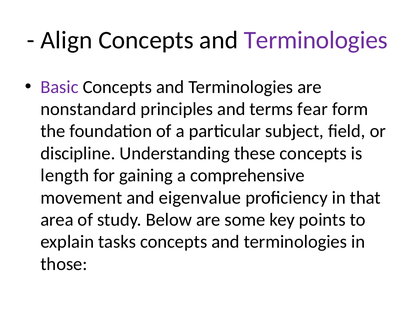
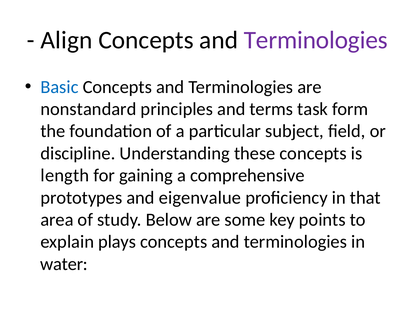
Basic colour: purple -> blue
fear: fear -> task
movement: movement -> prototypes
tasks: tasks -> plays
those: those -> water
